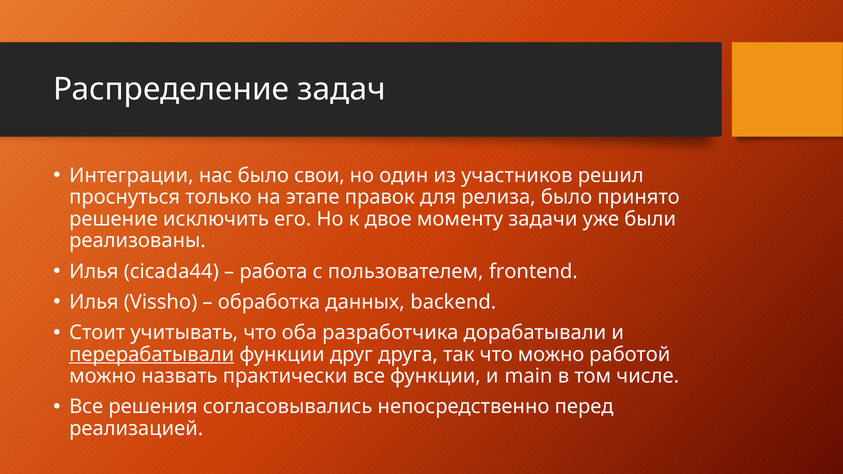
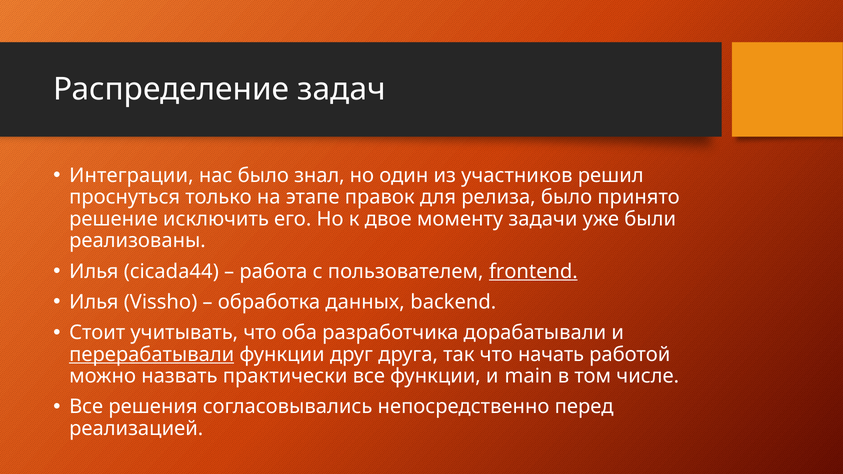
свои: свои -> знал
frontend underline: none -> present
что можно: можно -> начать
